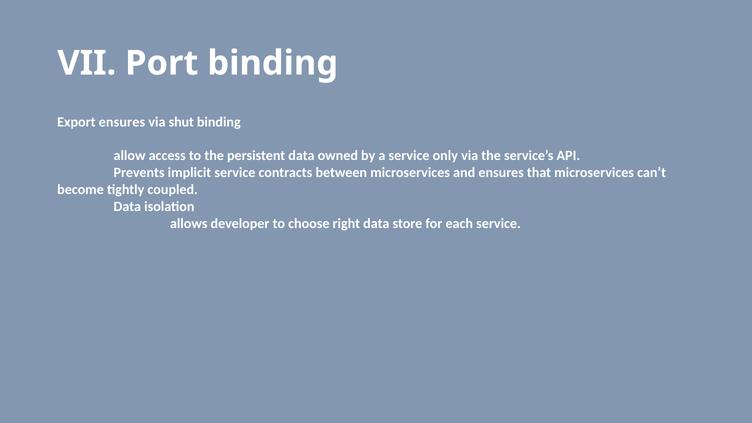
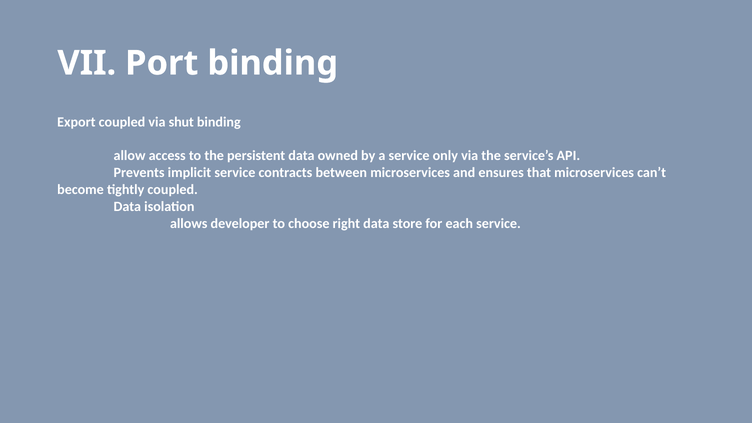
Export ensures: ensures -> coupled
